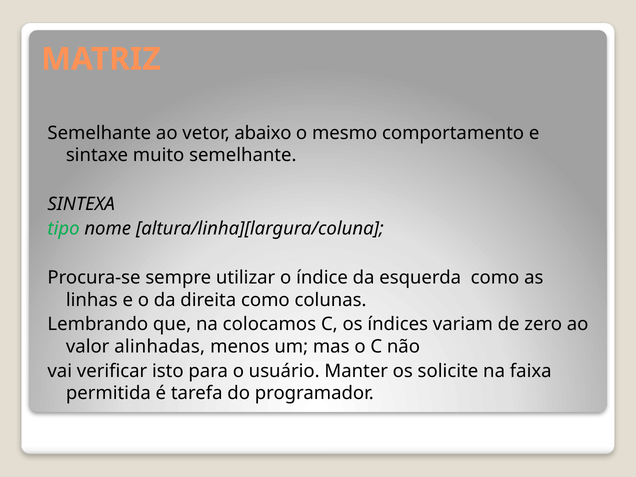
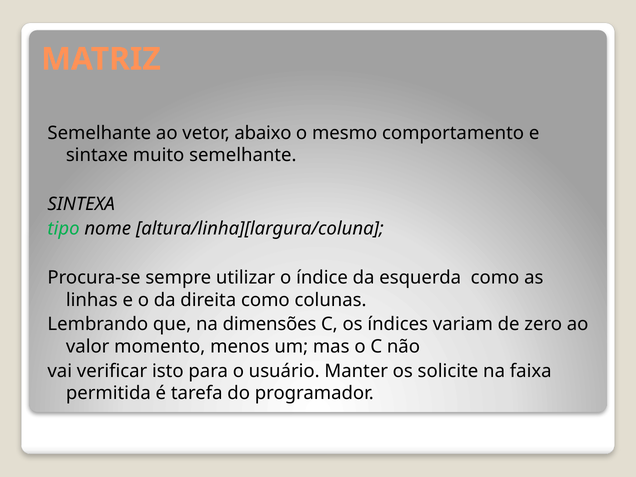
colocamos: colocamos -> dimensões
alinhadas: alinhadas -> momento
